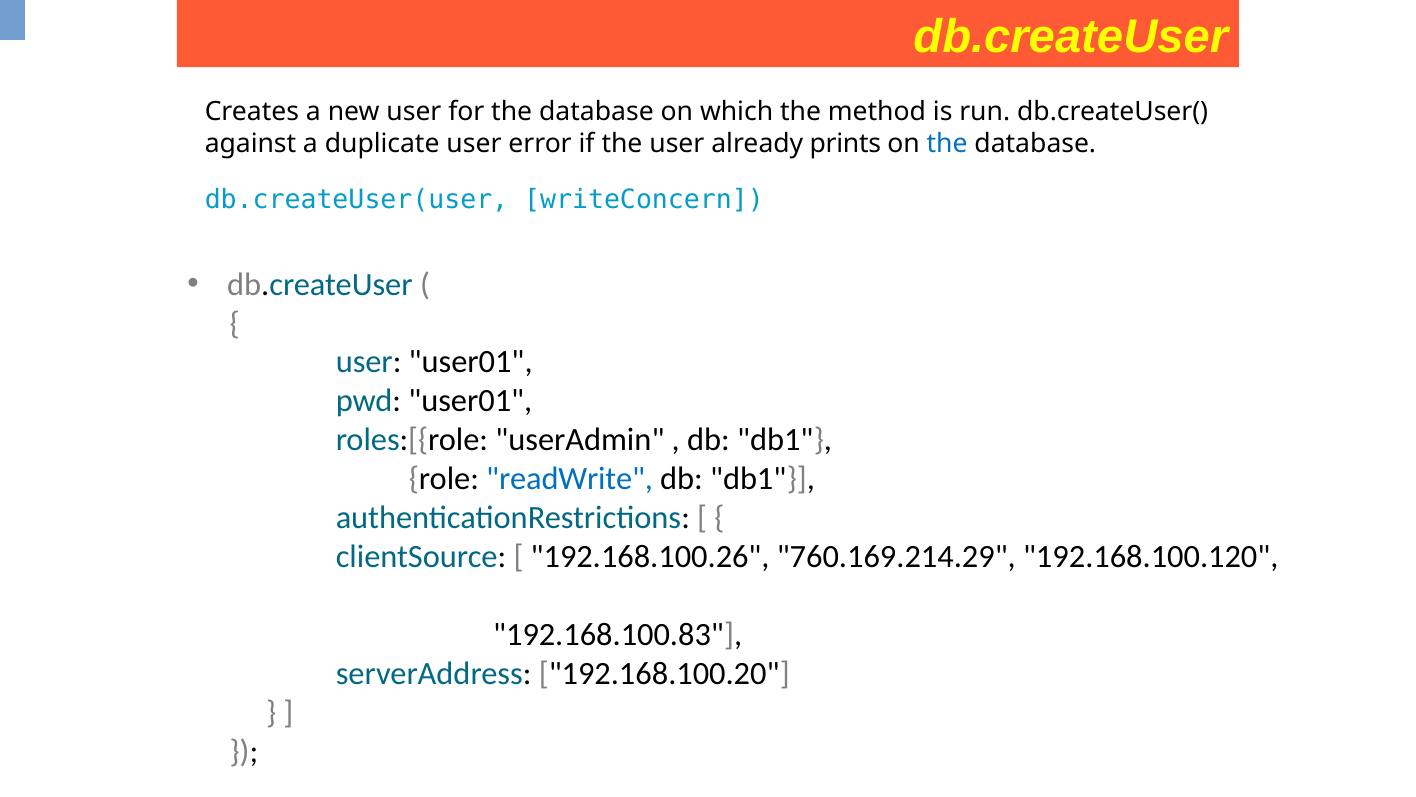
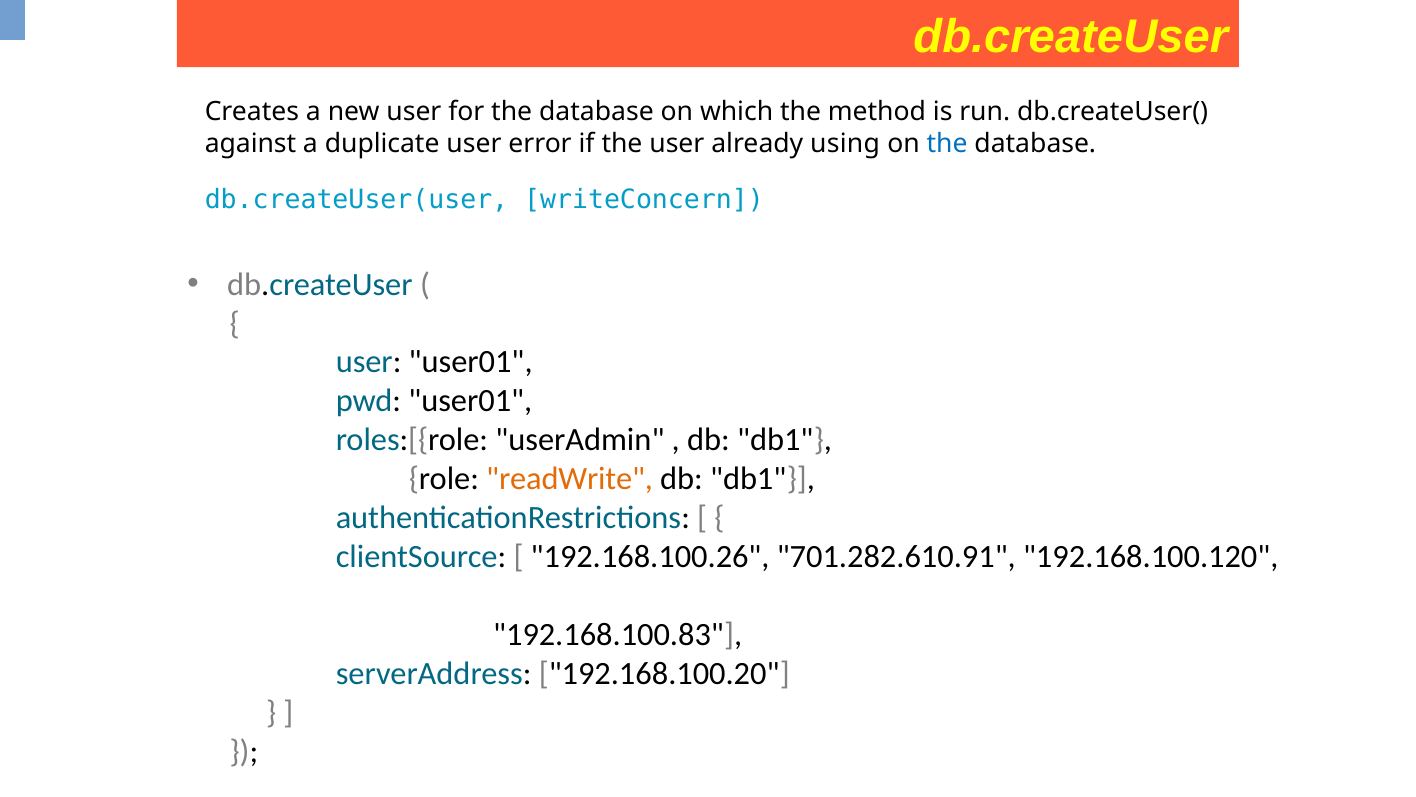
prints: prints -> using
readWrite colour: blue -> orange
760.169.214.29: 760.169.214.29 -> 701.282.610.91
